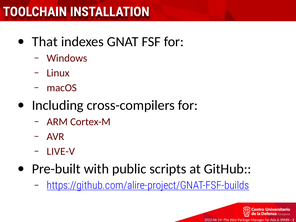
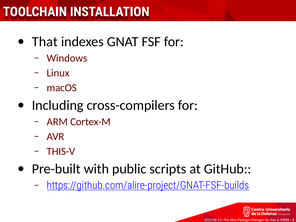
LIVE-V: LIVE-V -> THIS-V
